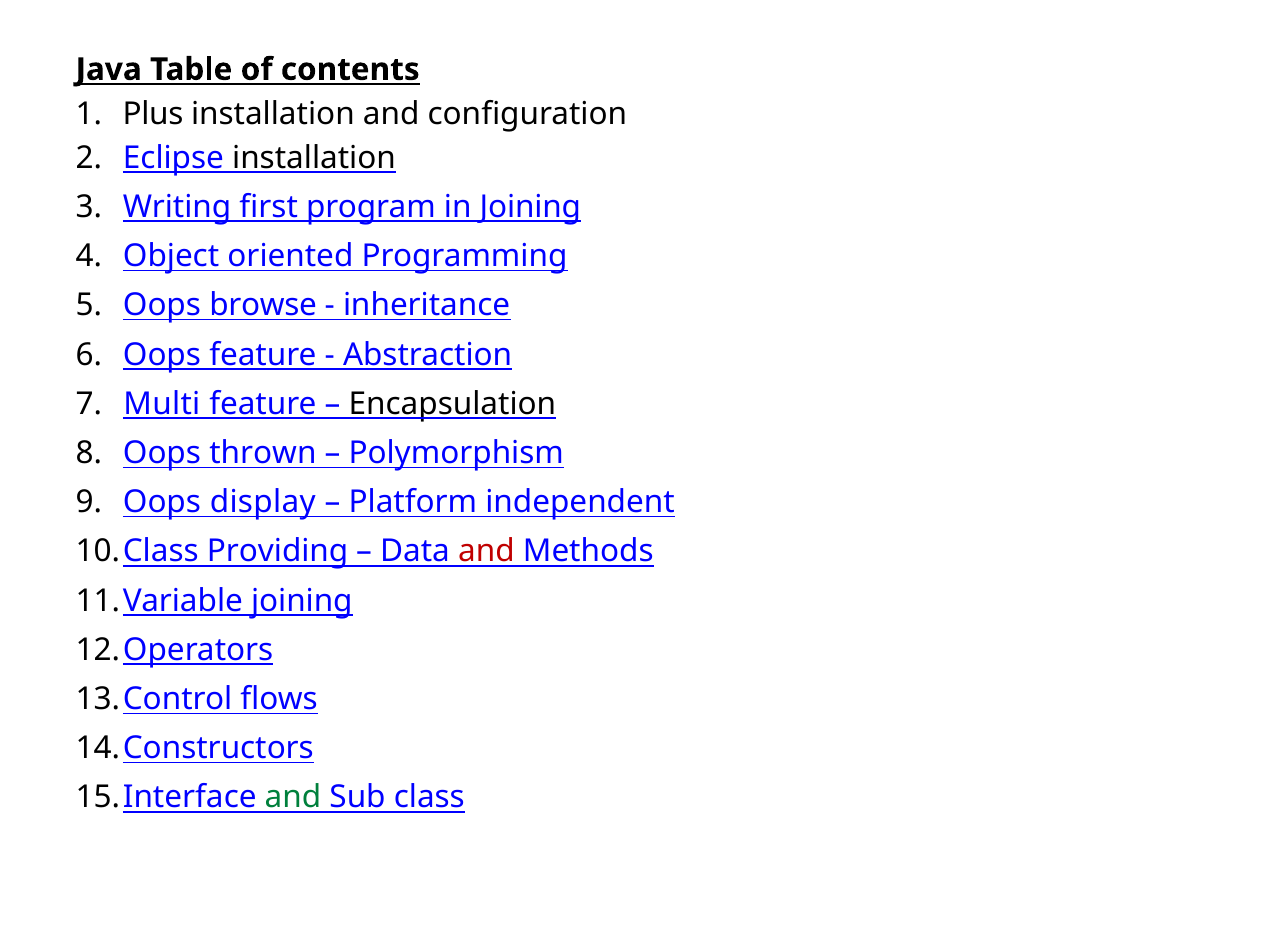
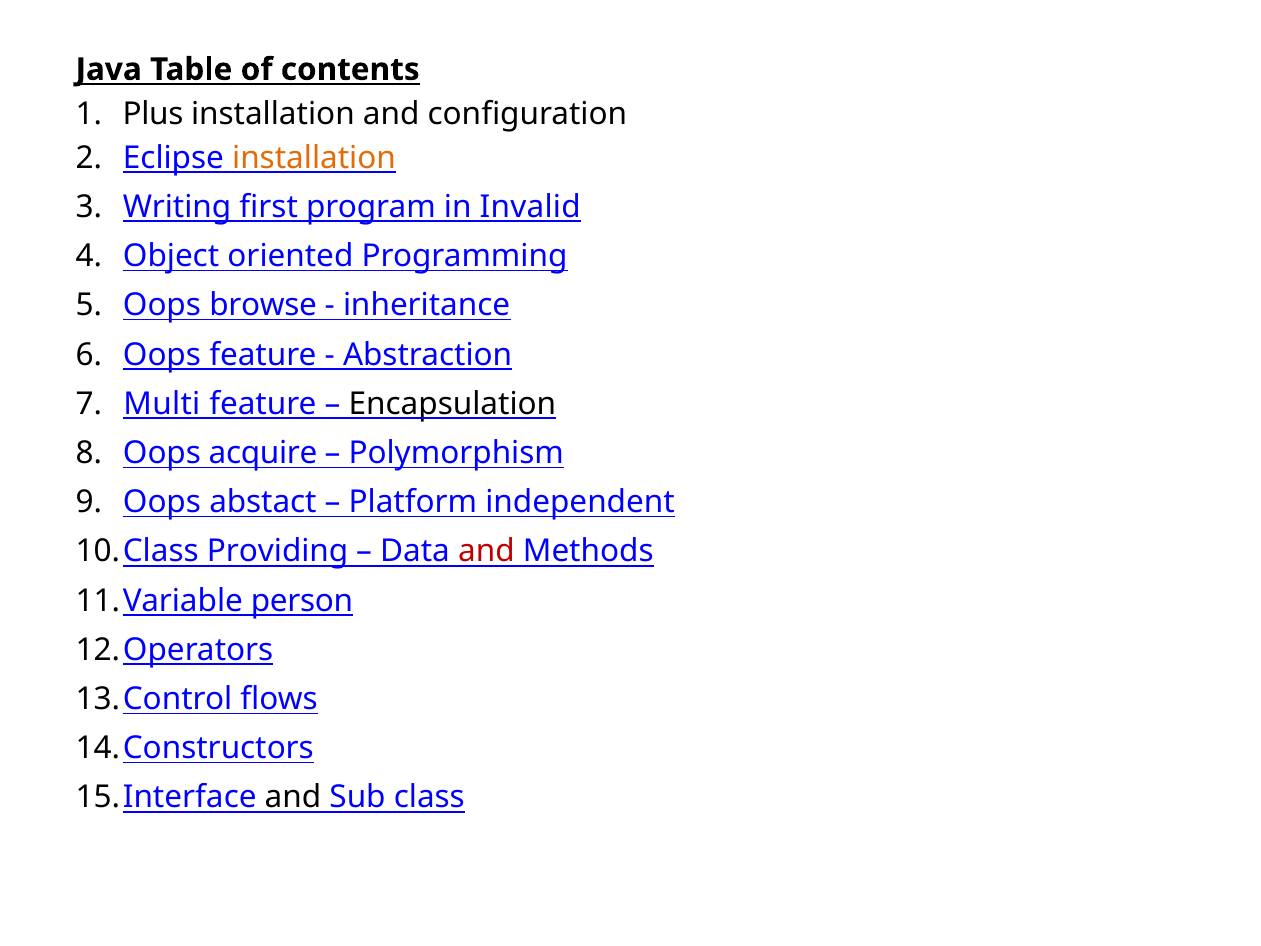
installation at (314, 158) colour: black -> orange
in Joining: Joining -> Invalid
thrown: thrown -> acquire
display: display -> abstact
joining at (302, 601): joining -> person
and at (293, 797) colour: green -> black
